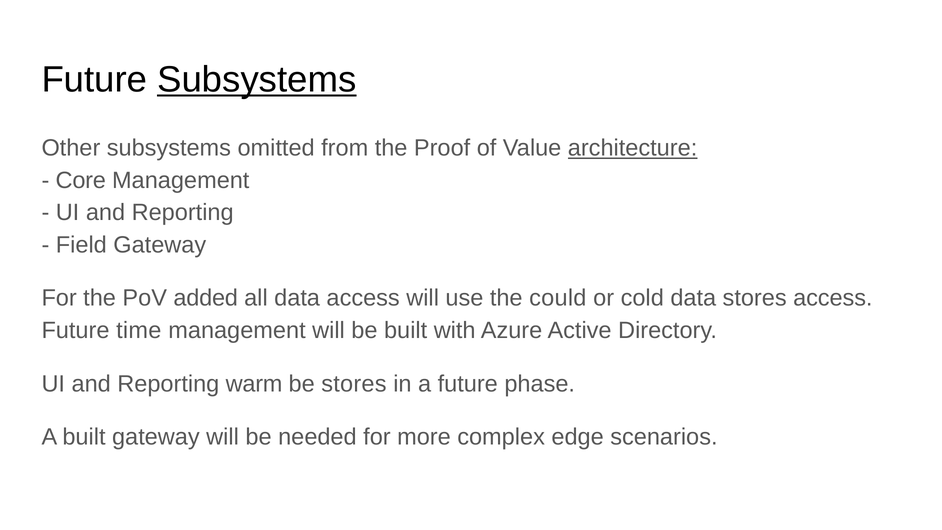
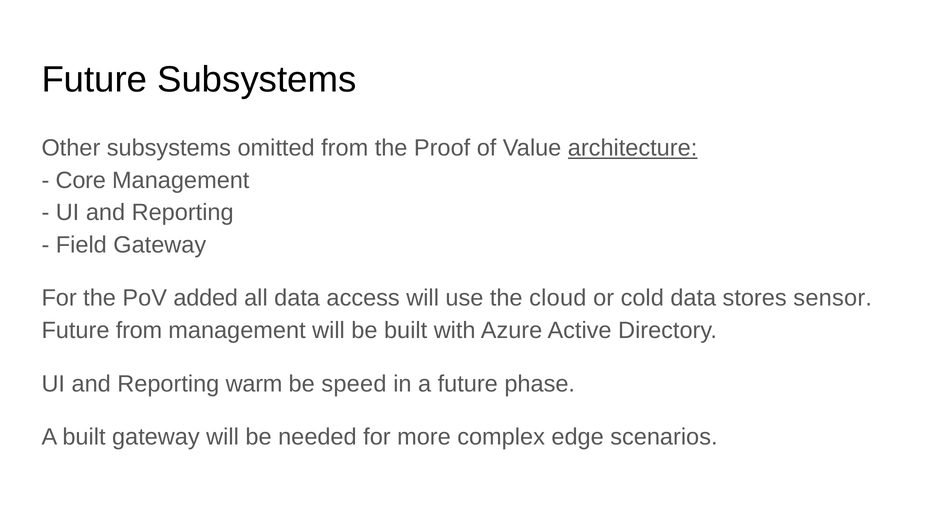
Subsystems at (257, 80) underline: present -> none
could: could -> cloud
stores access: access -> sensor
Future time: time -> from
be stores: stores -> speed
